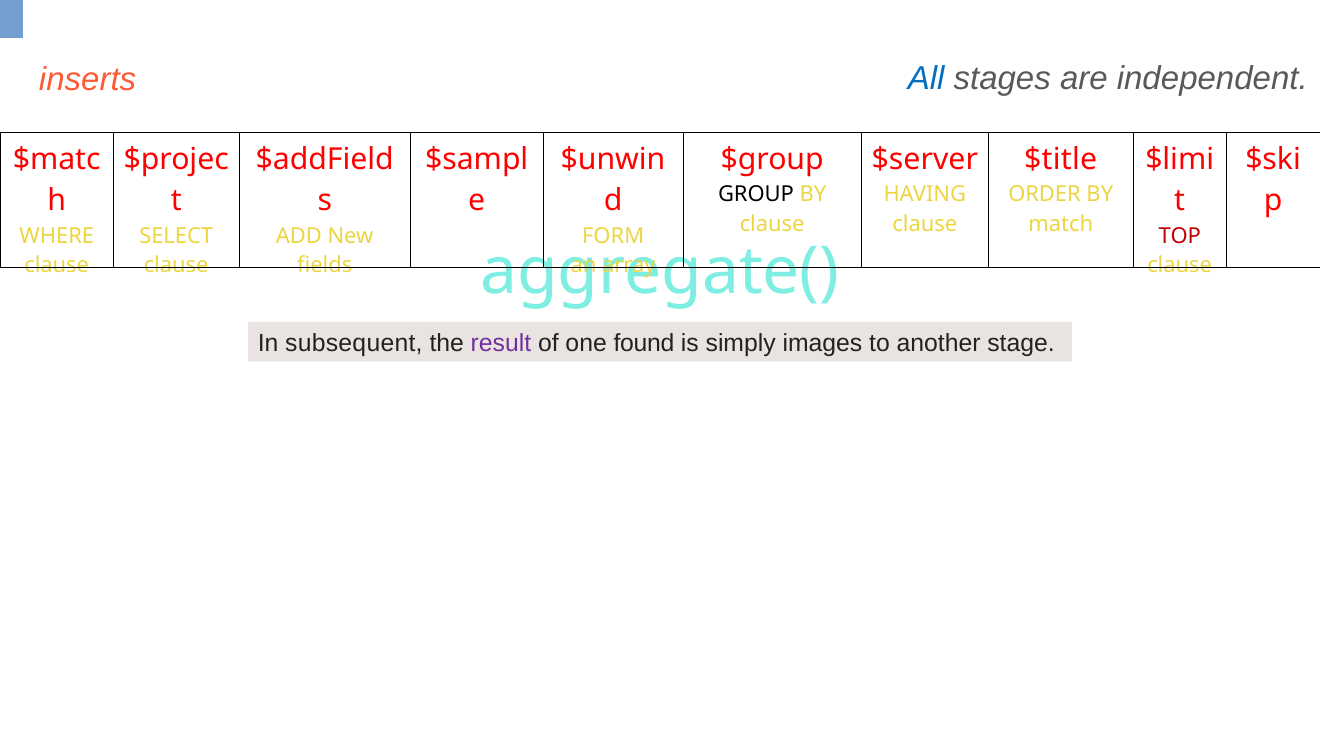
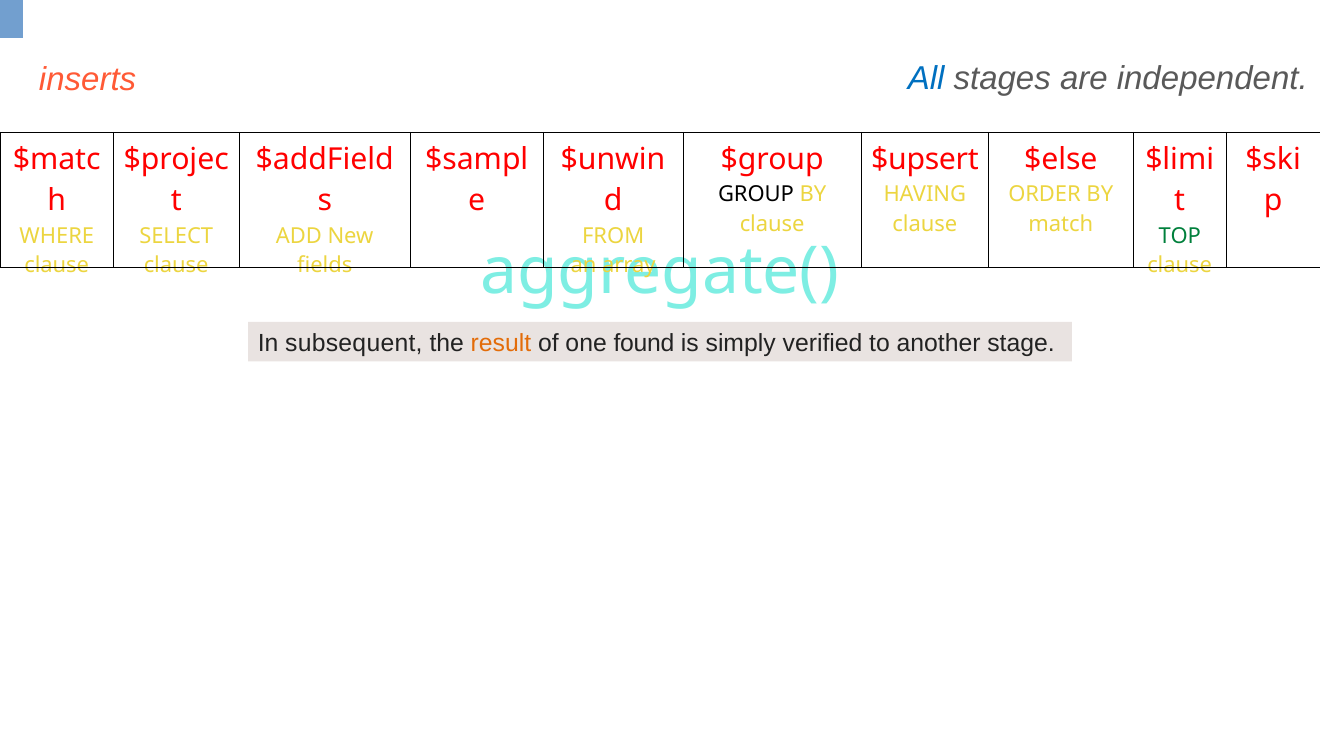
$server: $server -> $upsert
$title: $title -> $else
FORM: FORM -> FROM
TOP colour: red -> green
result colour: purple -> orange
images: images -> verified
